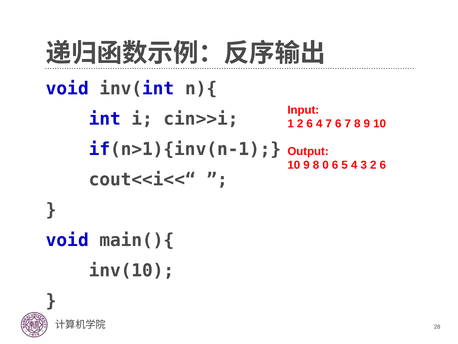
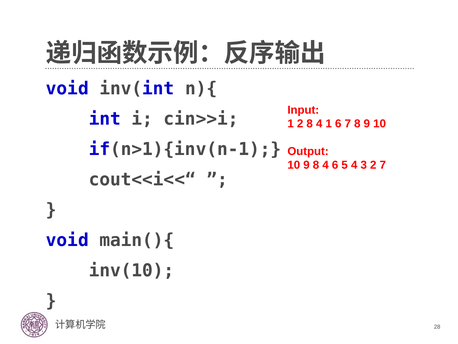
1 2 6: 6 -> 8
4 7: 7 -> 1
9 8 0: 0 -> 4
3 2 6: 6 -> 7
